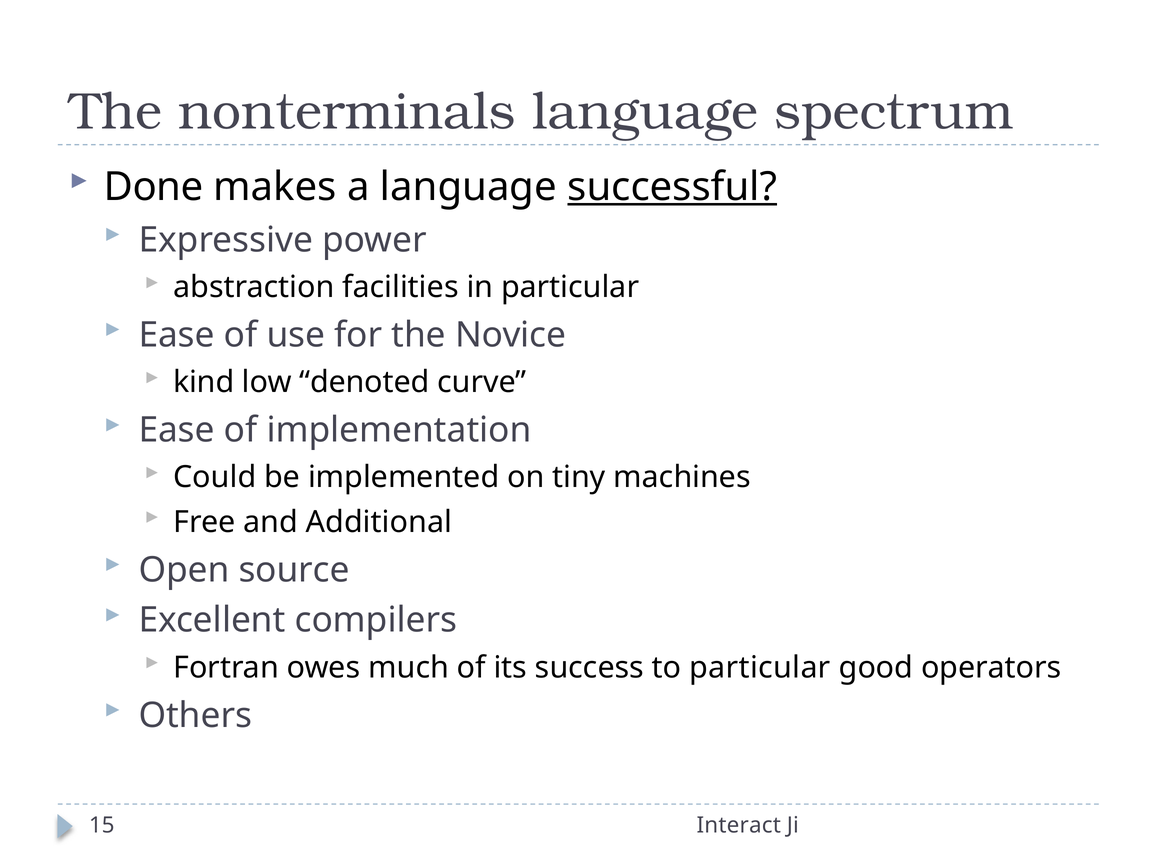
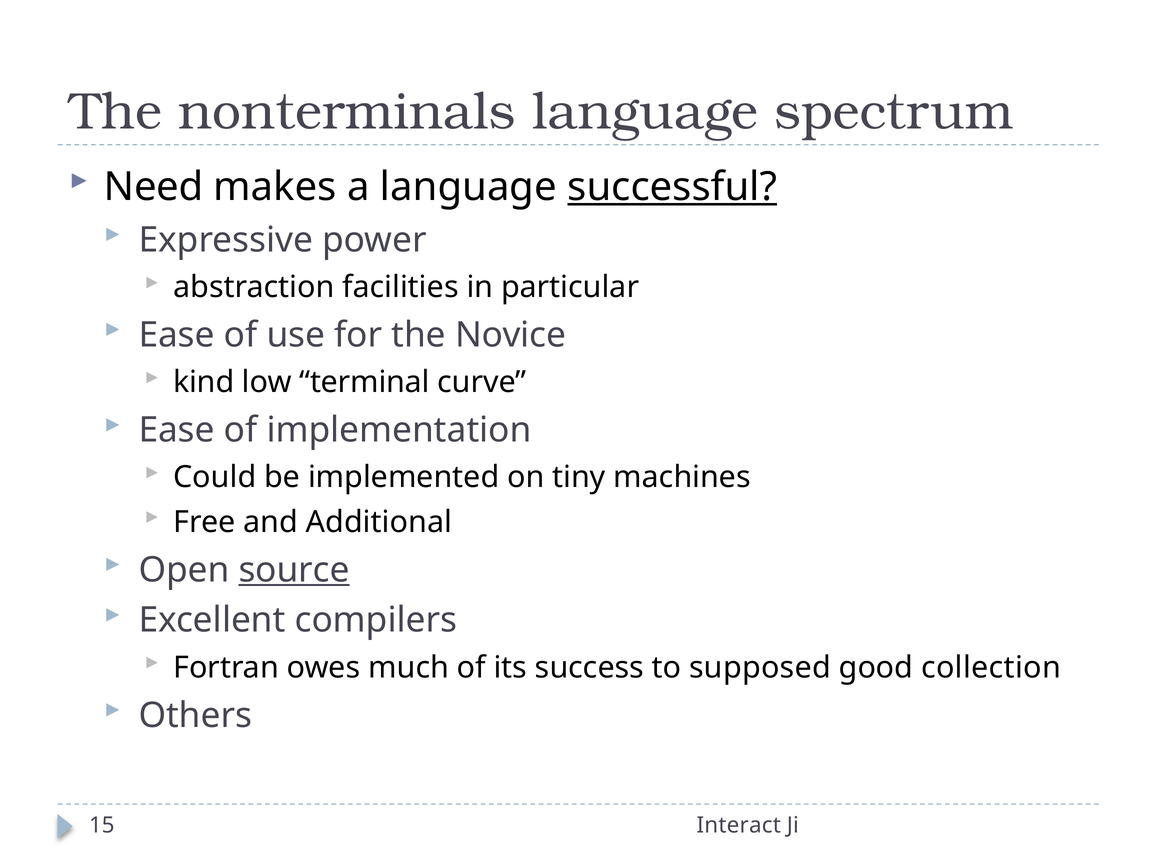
Done: Done -> Need
denoted: denoted -> terminal
source underline: none -> present
to particular: particular -> supposed
operators: operators -> collection
